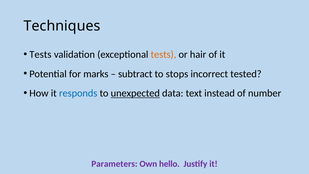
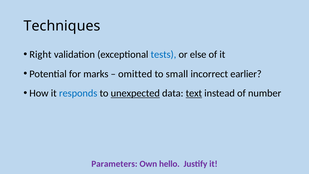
Tests at (40, 54): Tests -> Right
tests at (163, 54) colour: orange -> blue
hair: hair -> else
subtract: subtract -> omitted
stops: stops -> small
tested: tested -> earlier
text underline: none -> present
